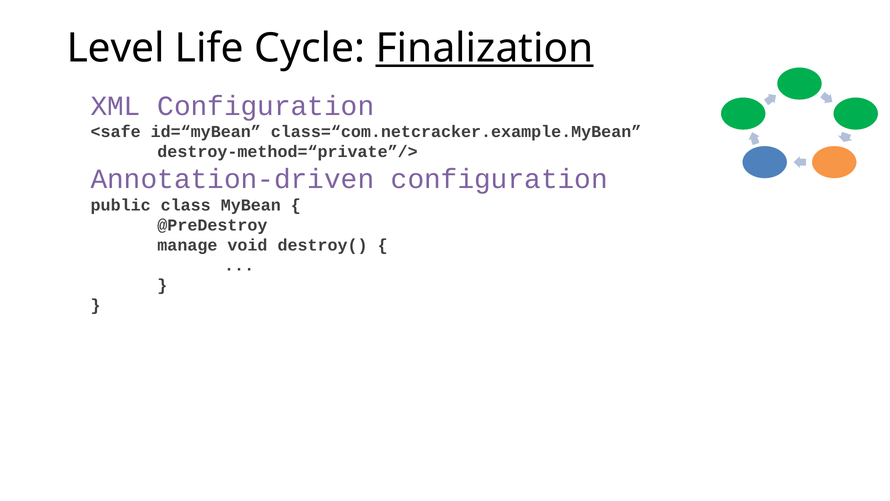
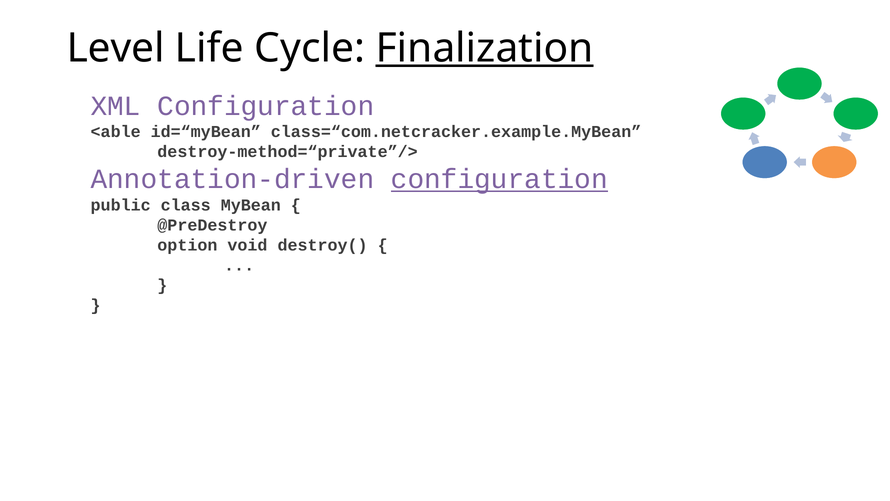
<safe: <safe -> <able
configuration at (499, 179) underline: none -> present
manage: manage -> option
